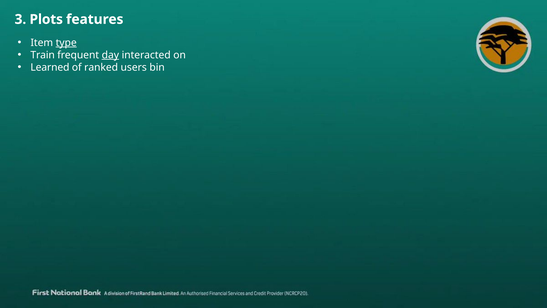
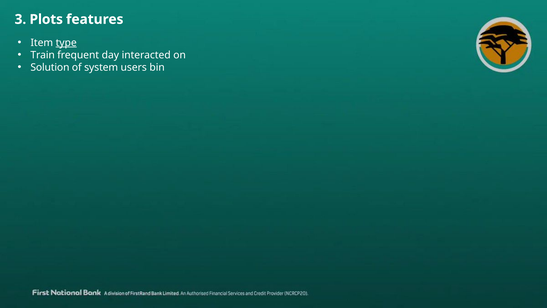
day underline: present -> none
Learned: Learned -> Solution
ranked: ranked -> system
